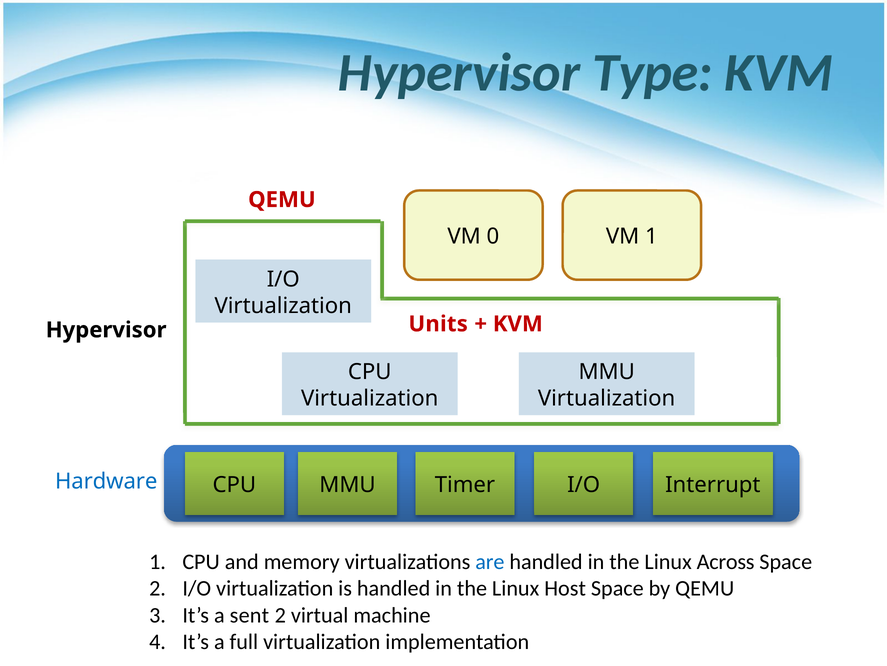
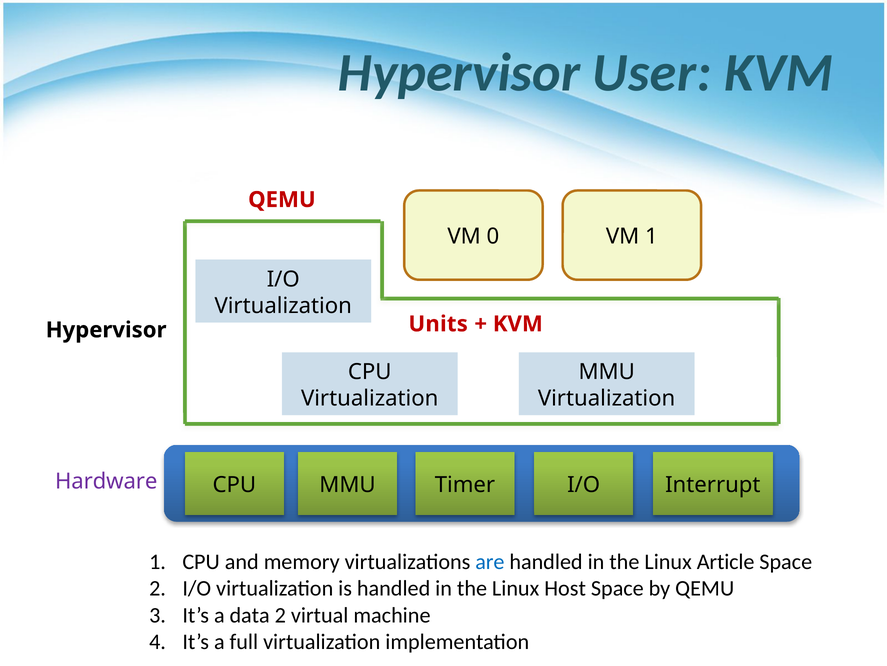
Type: Type -> User
Hardware colour: blue -> purple
Across: Across -> Article
sent: sent -> data
